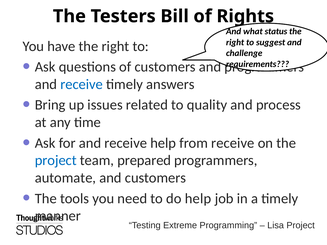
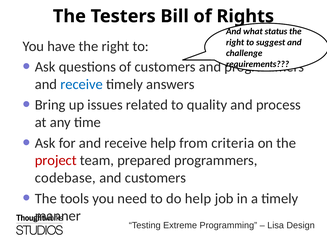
from receive: receive -> criteria
project at (56, 161) colour: blue -> red
automate: automate -> codebase
Lisa Project: Project -> Design
